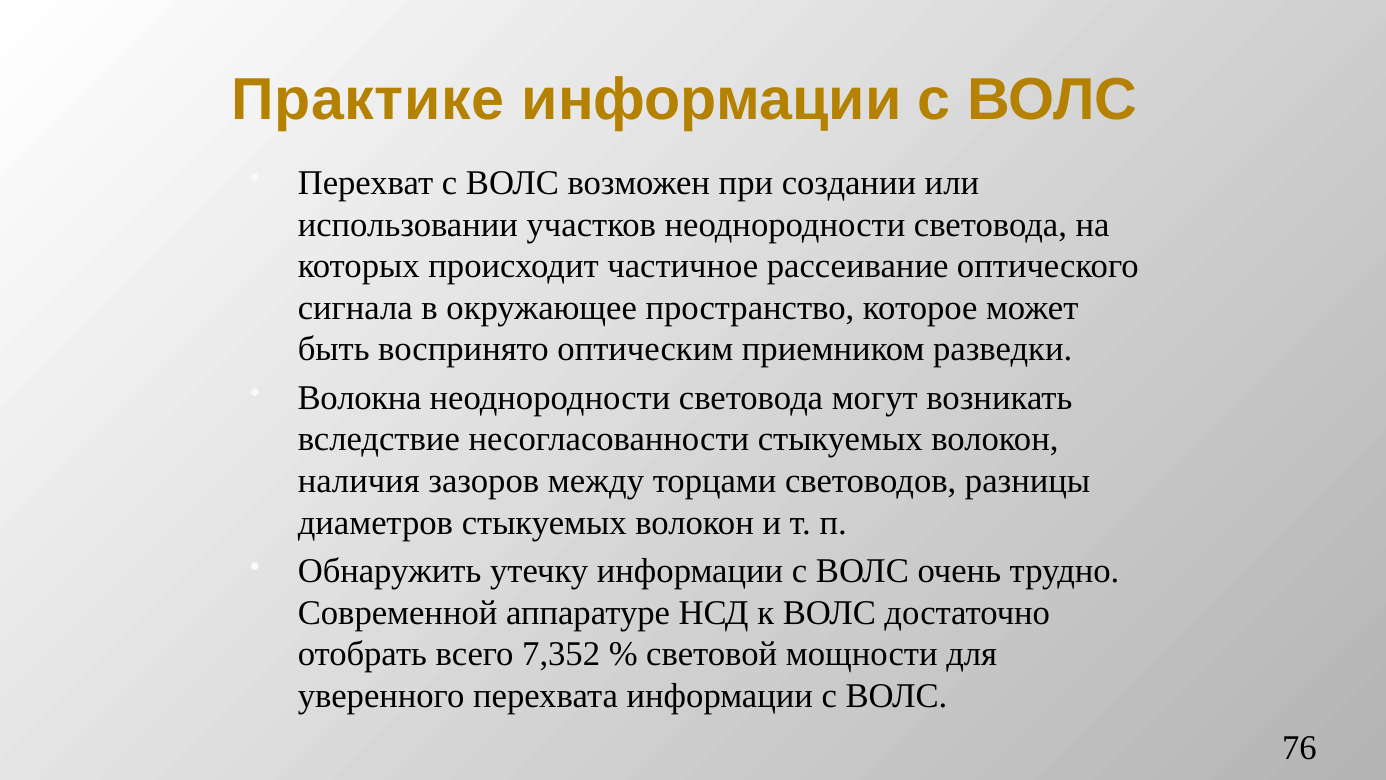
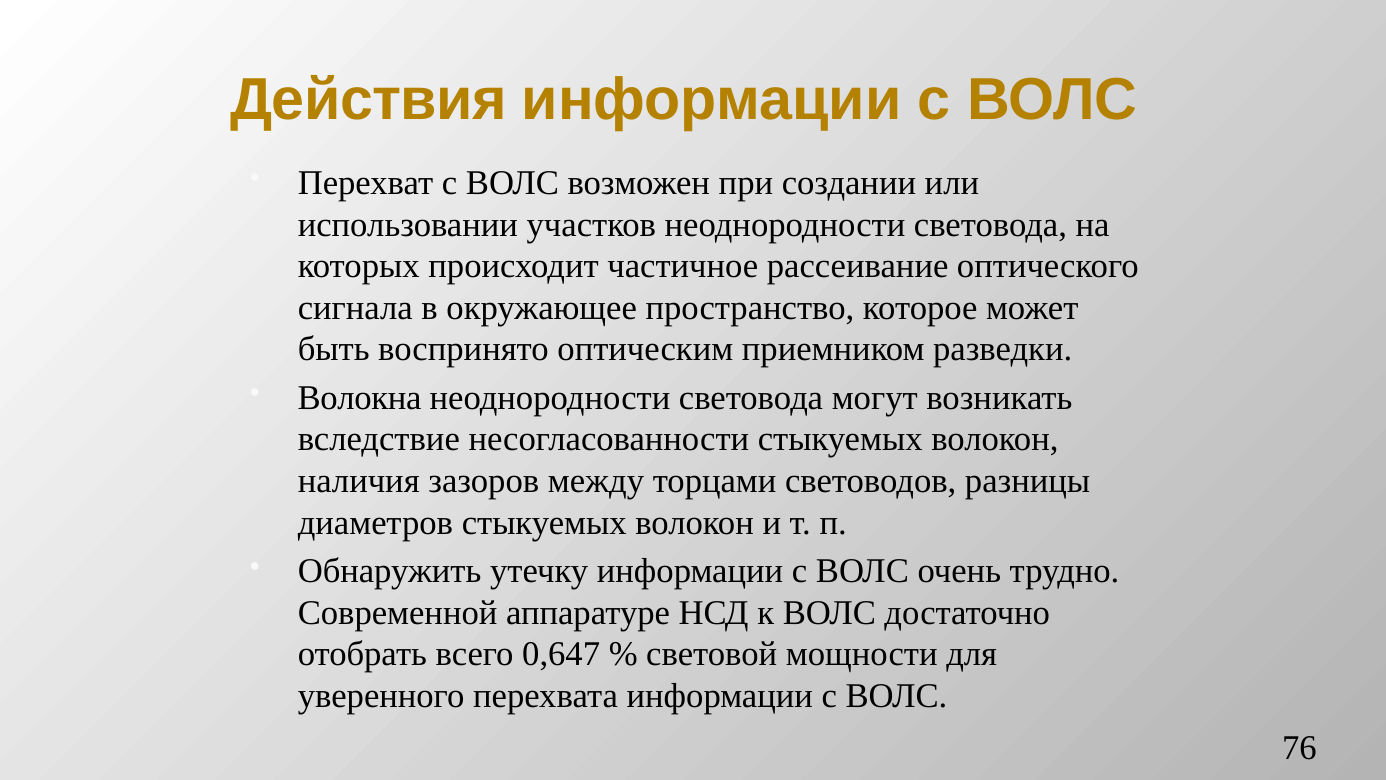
Практике: Практике -> Действия
7,352: 7,352 -> 0,647
